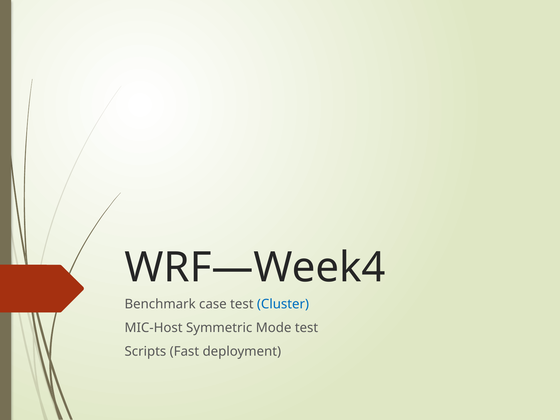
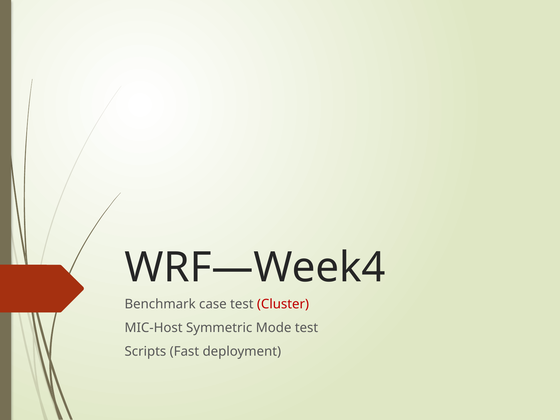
Cluster colour: blue -> red
